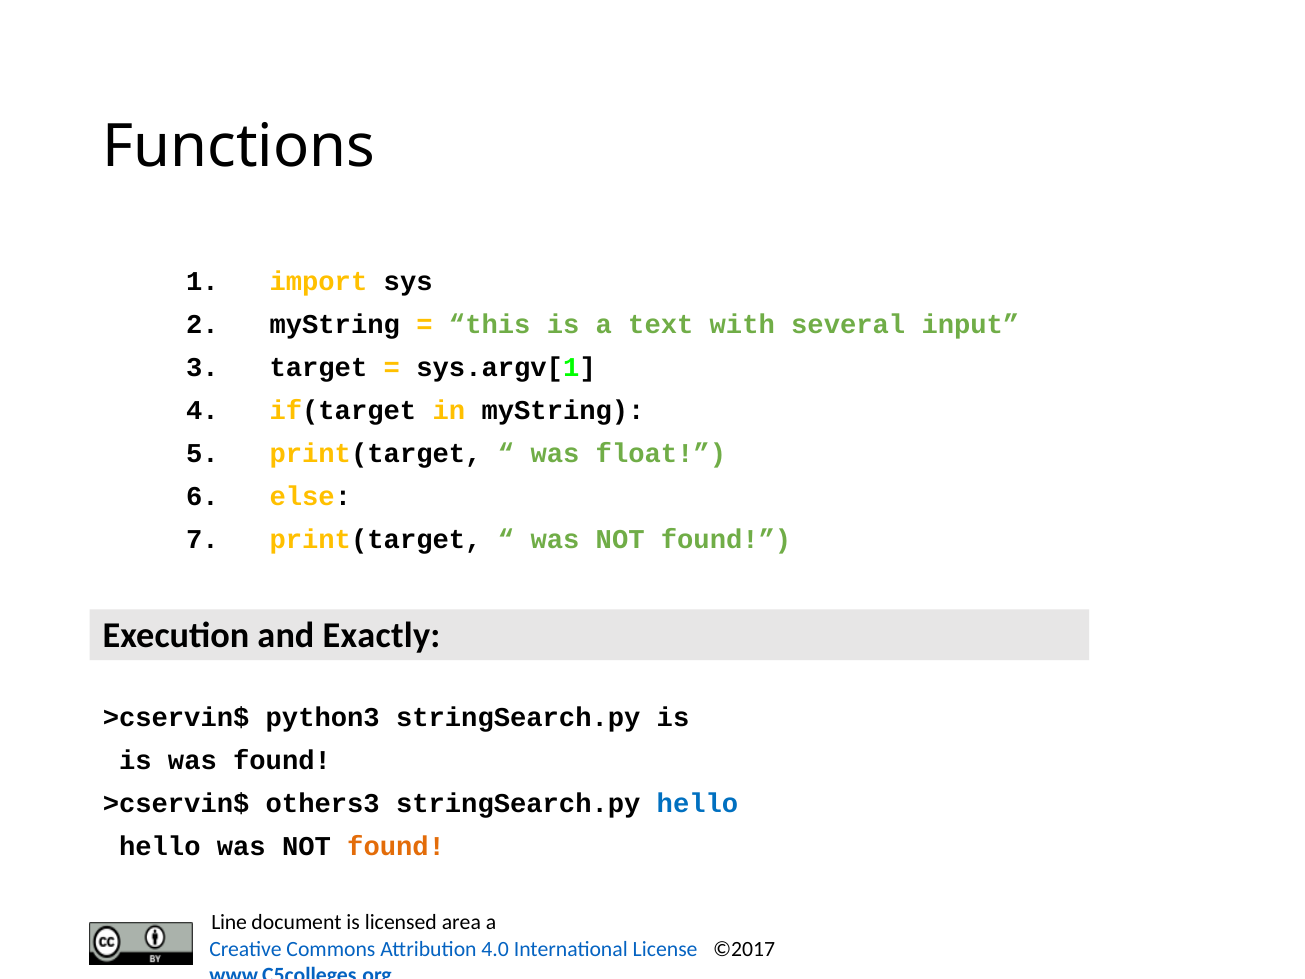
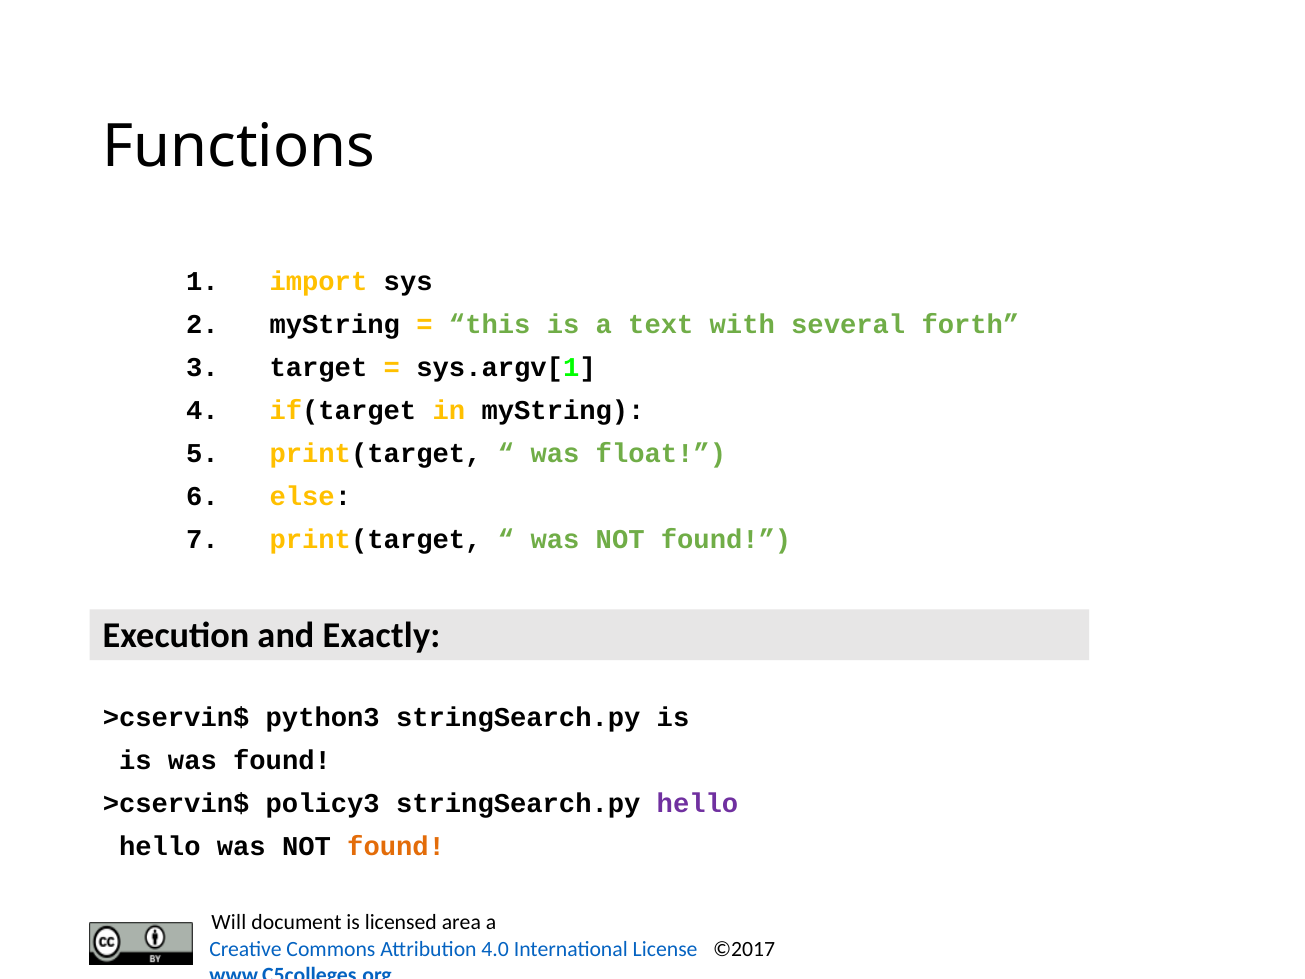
input: input -> forth
others3: others3 -> policy3
hello at (697, 803) colour: blue -> purple
Line: Line -> Will
